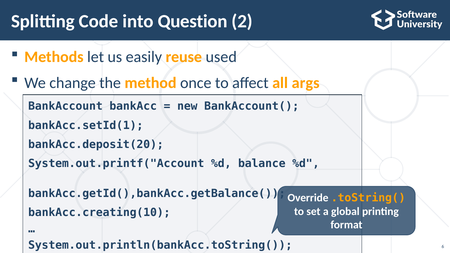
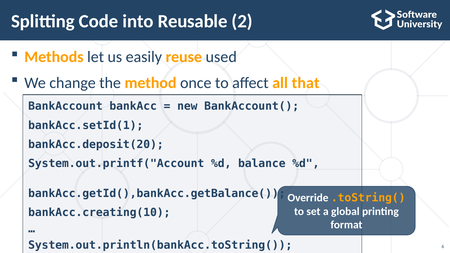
Question: Question -> Reusable
args: args -> that
